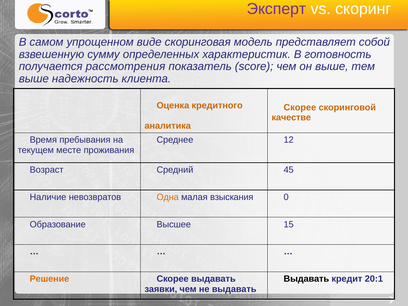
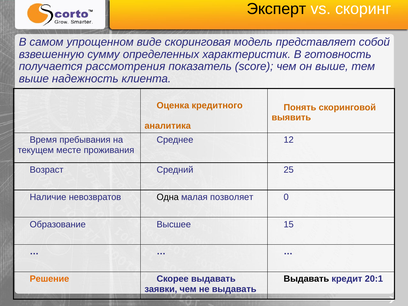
Эксперт colour: purple -> black
Скорее at (300, 107): Скорее -> Понять
качестве: качестве -> выявить
45: 45 -> 25
Одна colour: orange -> black
взыскания: взыскания -> позволяет
